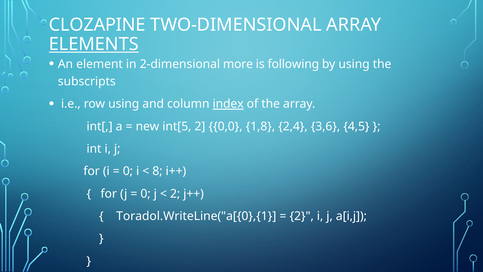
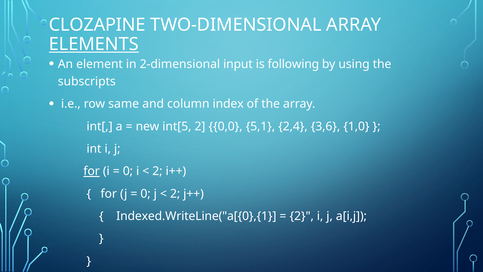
more: more -> input
row using: using -> same
index underline: present -> none
1,8: 1,8 -> 5,1
4,5: 4,5 -> 1,0
for at (92, 171) underline: none -> present
8 at (157, 171): 8 -> 2
Toradol.WriteLine("a[{0},{1: Toradol.WriteLine("a[{0},{1 -> Indexed.WriteLine("a[{0},{1
